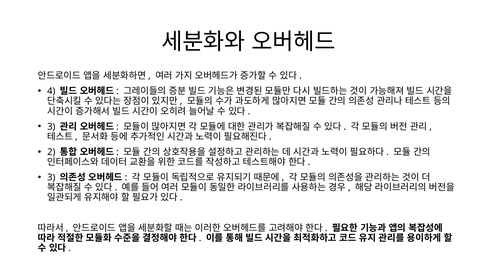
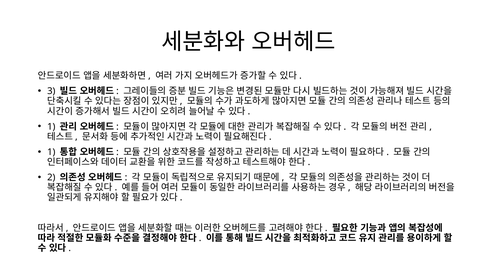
4: 4 -> 3
3 at (51, 126): 3 -> 1
2 at (51, 152): 2 -> 1
3 at (51, 177): 3 -> 2
